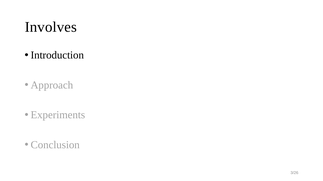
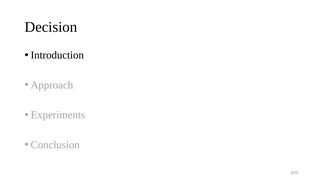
Involves: Involves -> Decision
